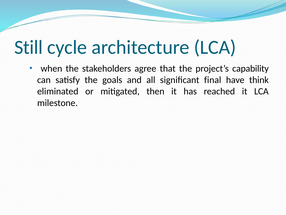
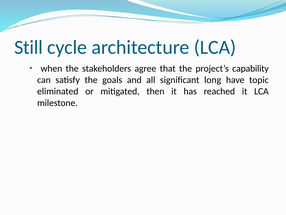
final: final -> long
think: think -> topic
